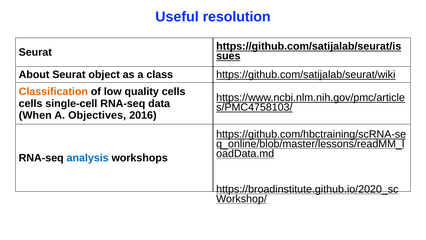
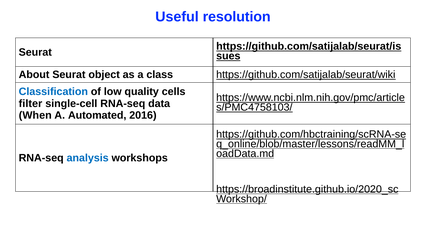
Classification colour: orange -> blue
cells at (31, 103): cells -> filter
Objectives: Objectives -> Automated
